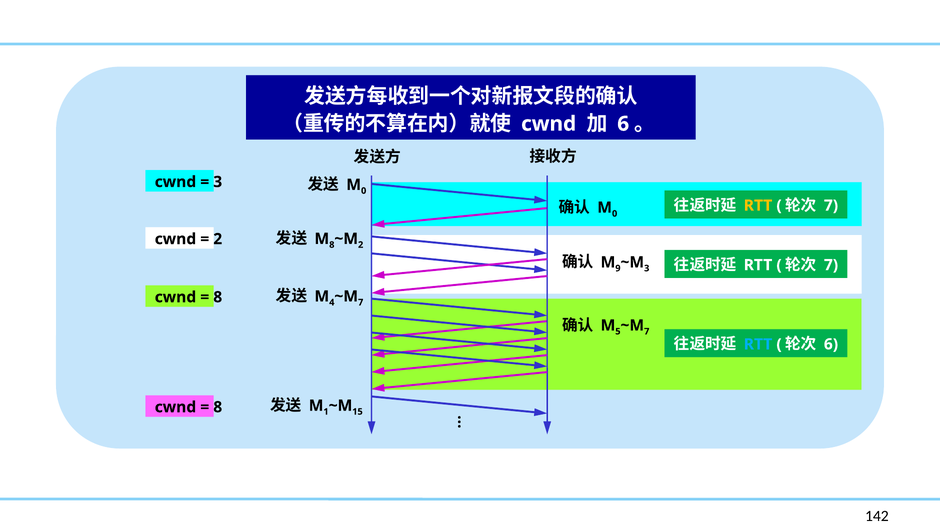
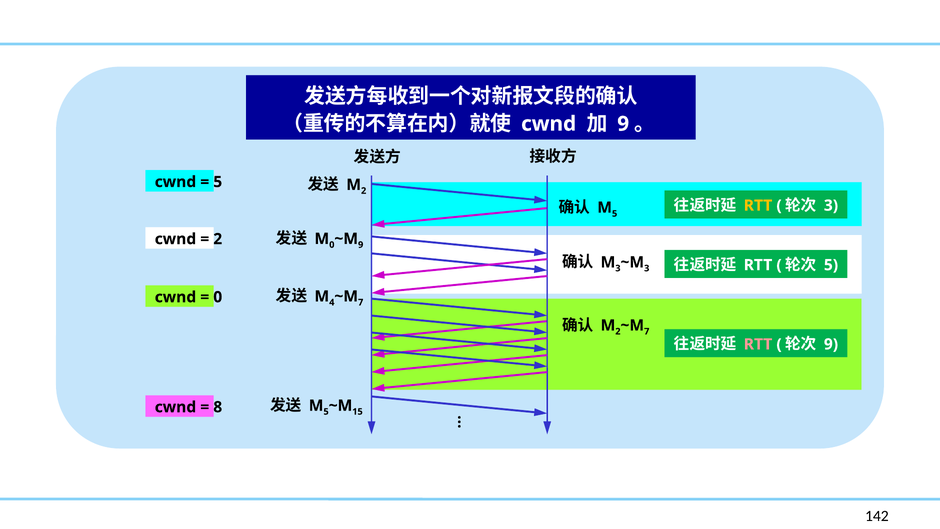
6 at (623, 124): 6 -> 9
0 at (364, 191): 0 -> 2
3 at (218, 182): 3 -> 5
7 at (831, 205): 7 -> 3
0 at (615, 214): 0 -> 5
8 at (332, 245): 8 -> 0
2 at (361, 245): 2 -> 9
9 at (618, 268): 9 -> 3
7 at (831, 265): 7 -> 5
8 at (218, 297): 8 -> 0
5 at (618, 331): 5 -> 2
RTT at (758, 344) colour: light blue -> pink
6 at (831, 344): 6 -> 9
1 at (326, 411): 1 -> 5
